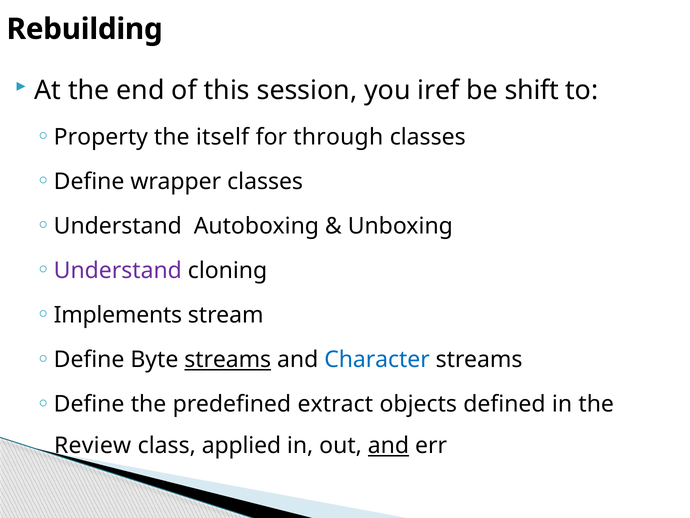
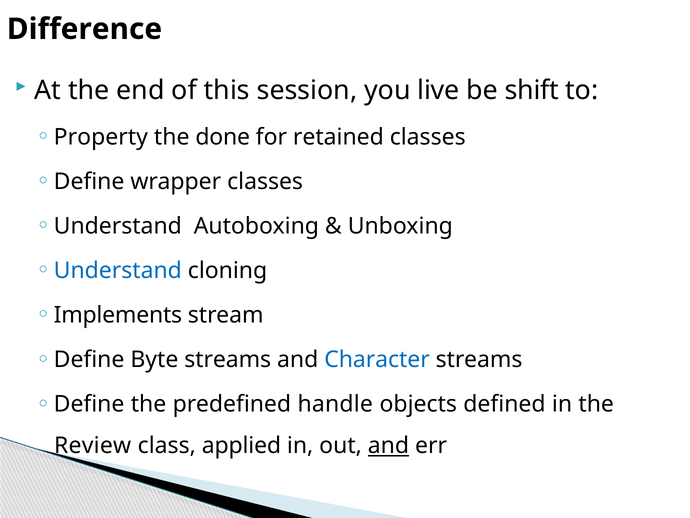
Rebuilding: Rebuilding -> Difference
iref: iref -> live
itself: itself -> done
through: through -> retained
Understand at (118, 270) colour: purple -> blue
streams at (228, 359) underline: present -> none
extract: extract -> handle
